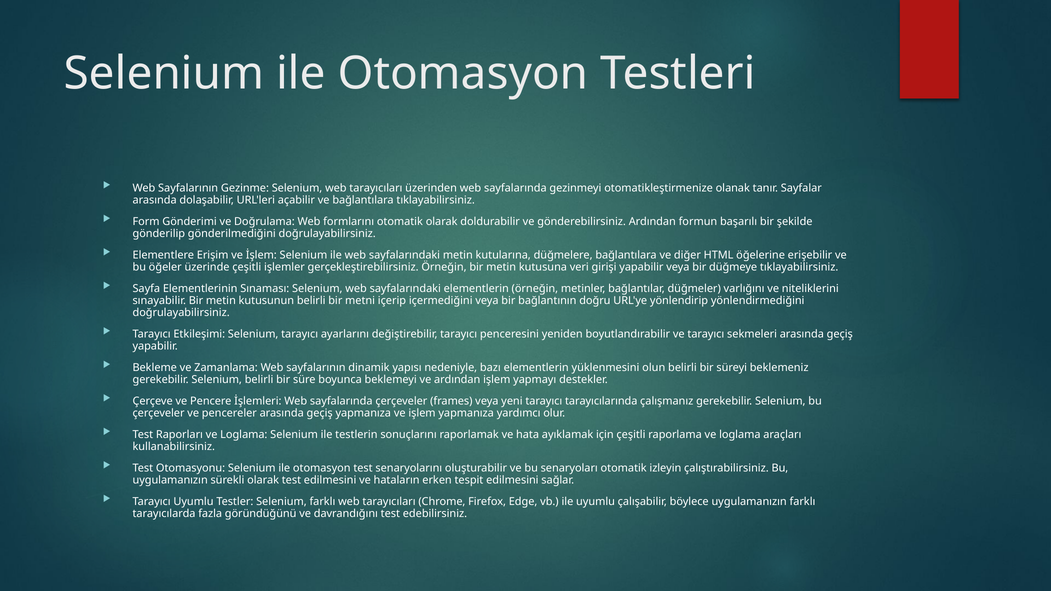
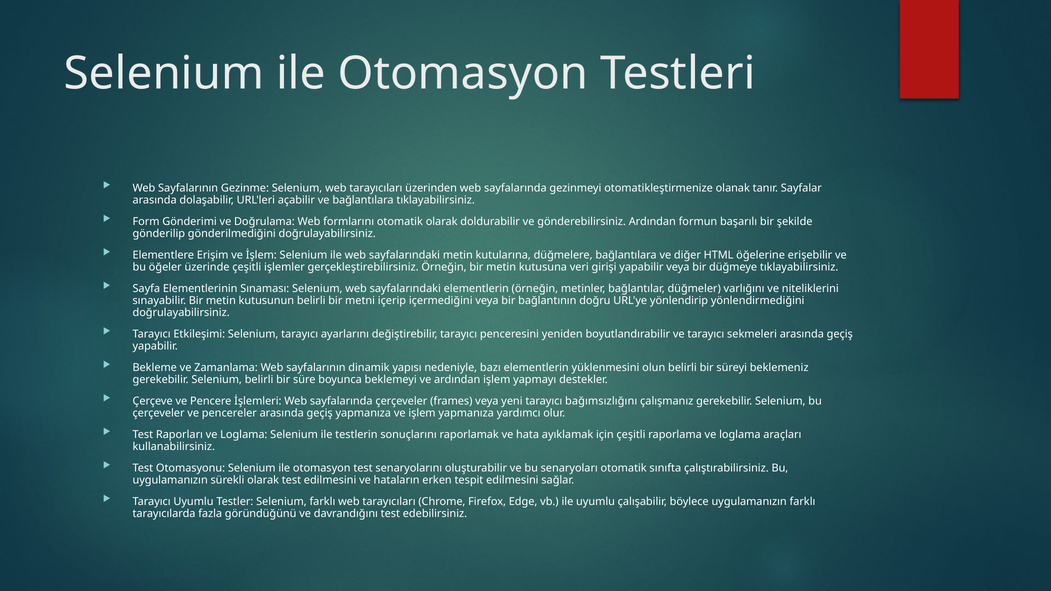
tarayıcılarında: tarayıcılarında -> bağımsızlığını
izleyin: izleyin -> sınıfta
